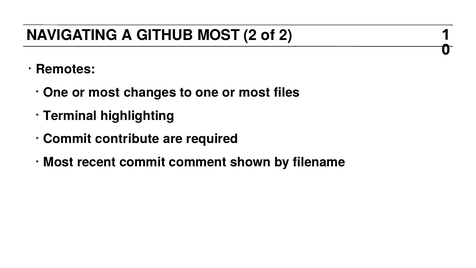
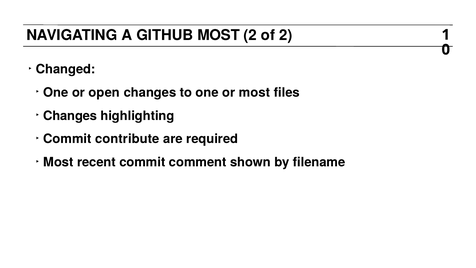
Remotes: Remotes -> Changed
most at (104, 92): most -> open
Terminal at (70, 115): Terminal -> Changes
